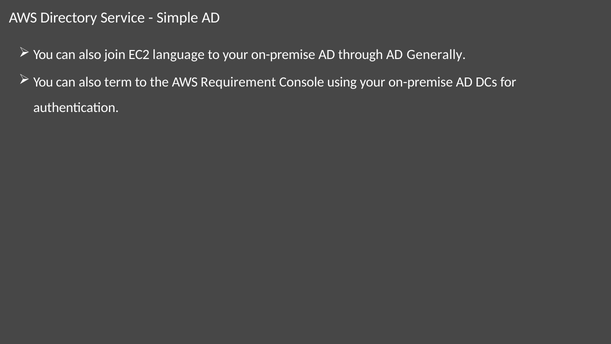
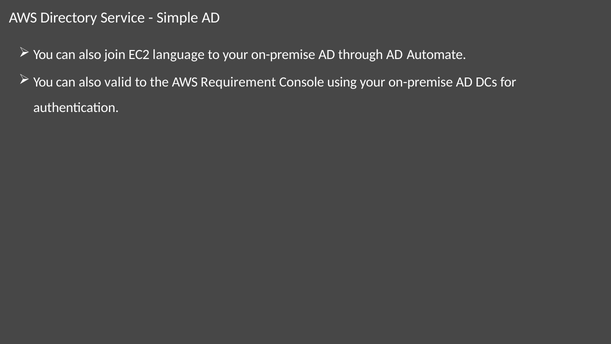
Generally: Generally -> Automate
term: term -> valid
